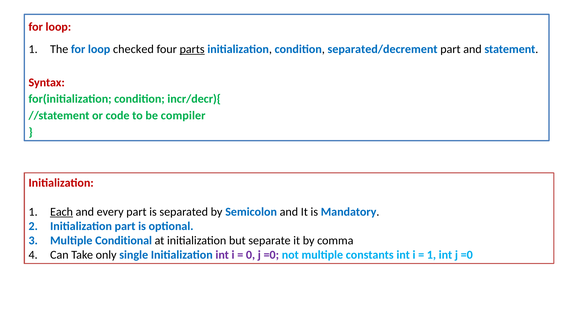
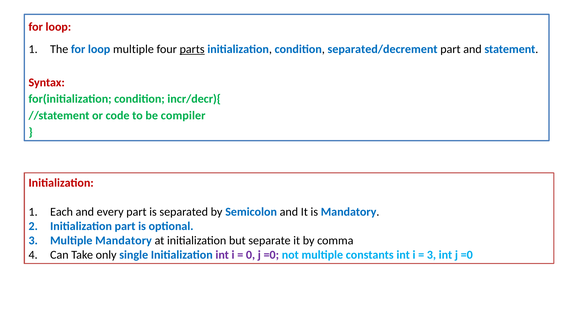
loop checked: checked -> multiple
Each underline: present -> none
Multiple Conditional: Conditional -> Mandatory
1 at (431, 255): 1 -> 3
